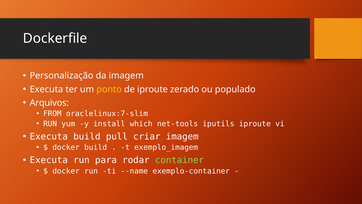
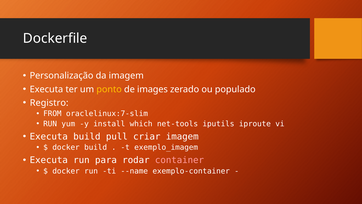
de iproute: iproute -> images
Arquivos: Arquivos -> Registro
container colour: light green -> pink
